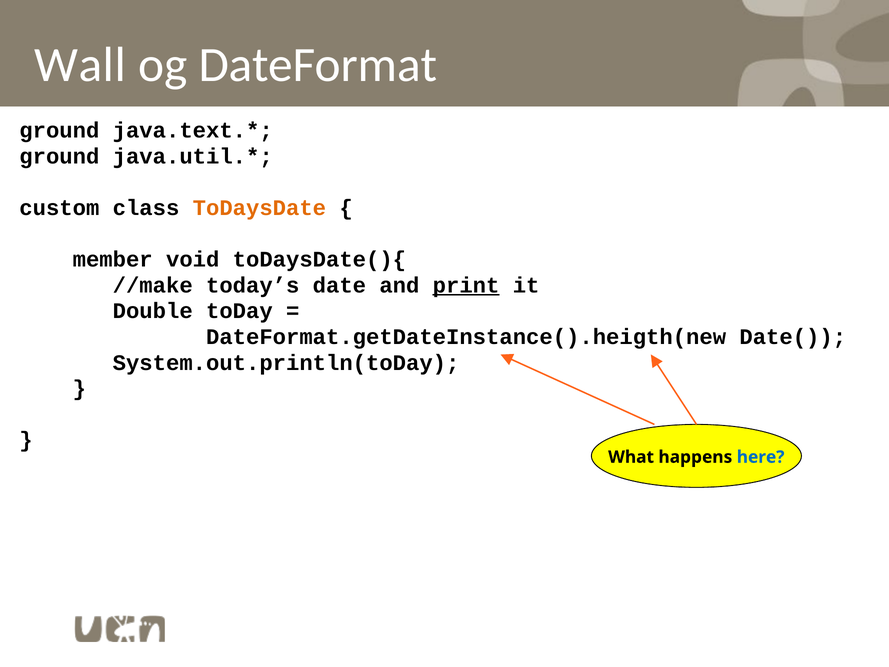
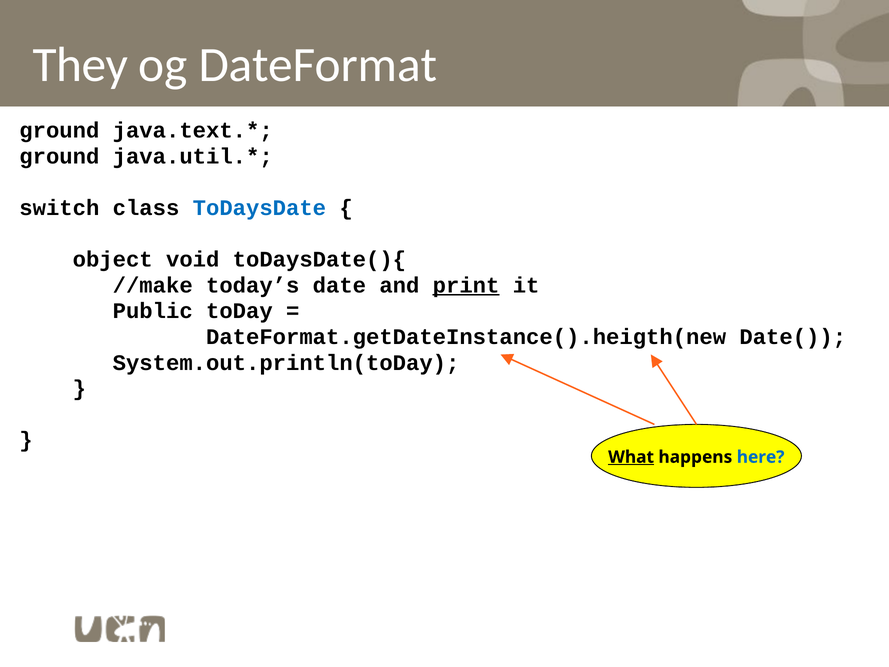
Wall: Wall -> They
custom: custom -> switch
ToDaysDate colour: orange -> blue
member: member -> object
Double: Double -> Public
What underline: none -> present
